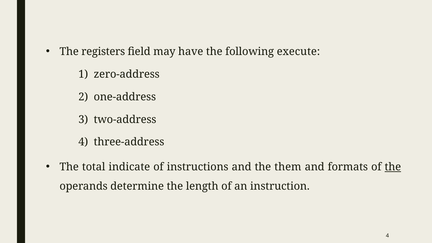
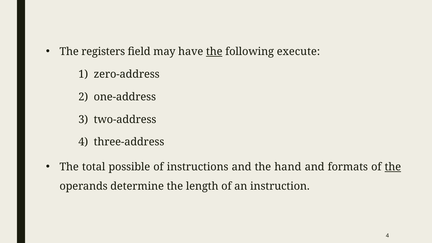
the at (214, 52) underline: none -> present
indicate: indicate -> possible
them: them -> hand
